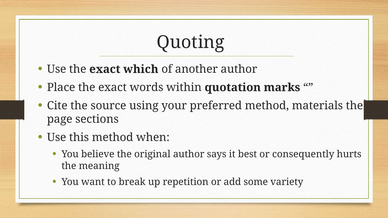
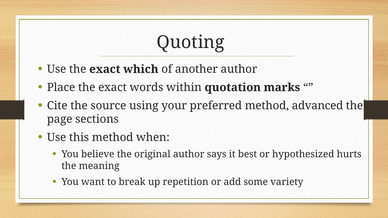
materials: materials -> advanced
consequently: consequently -> hypothesized
